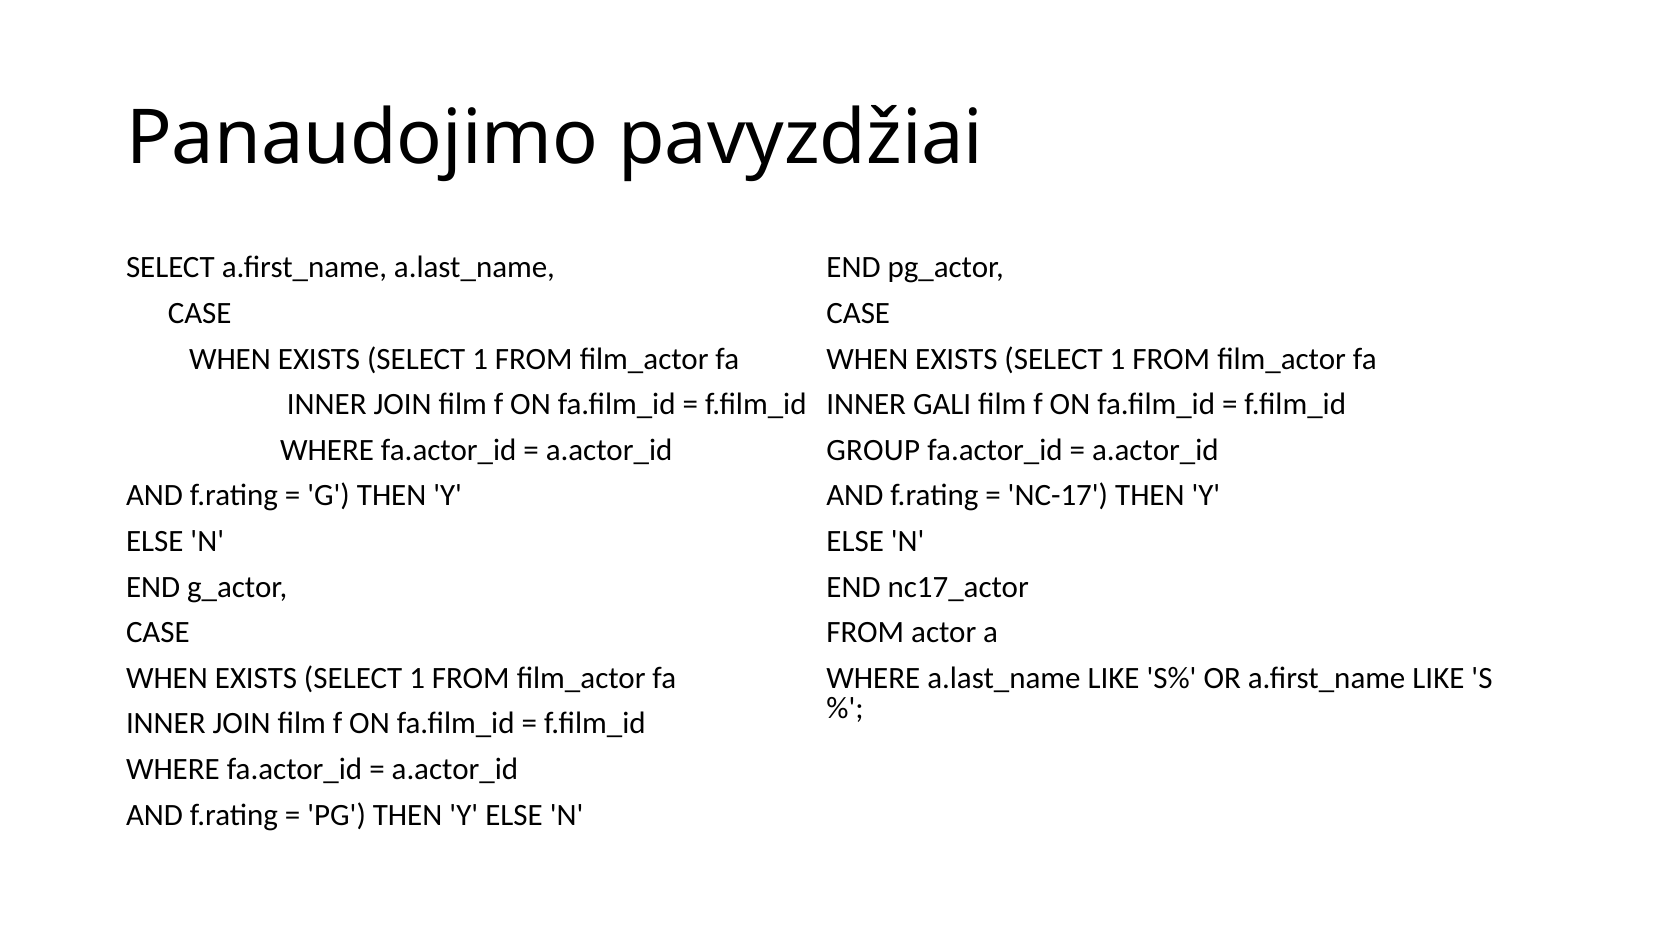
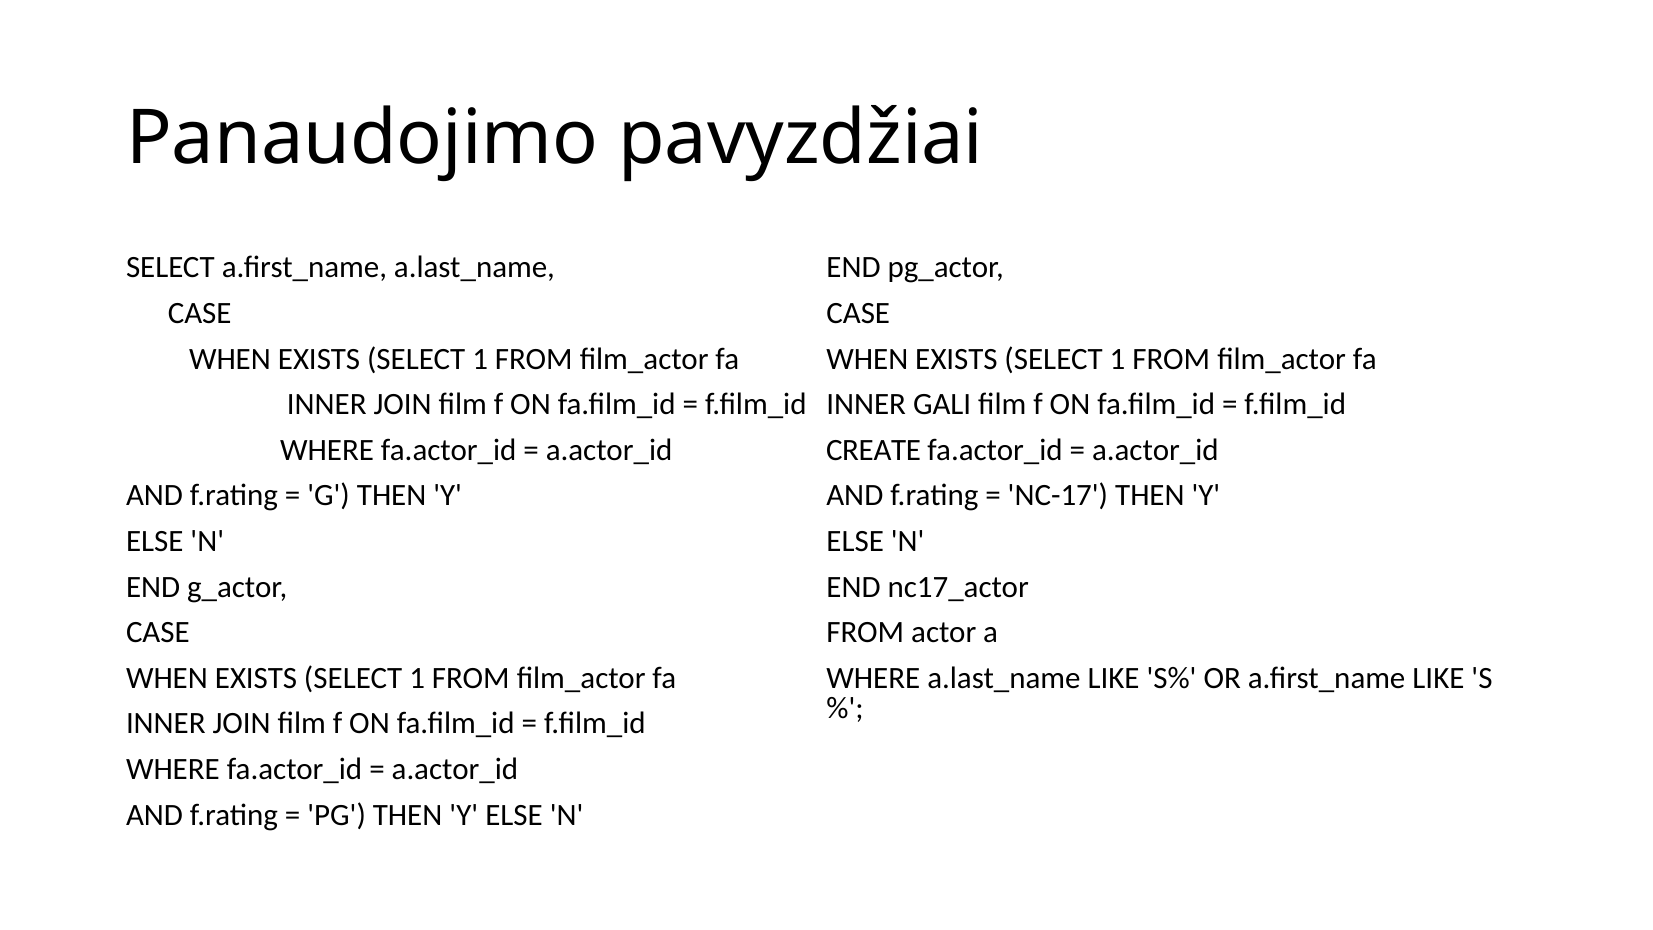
GROUP: GROUP -> CREATE
